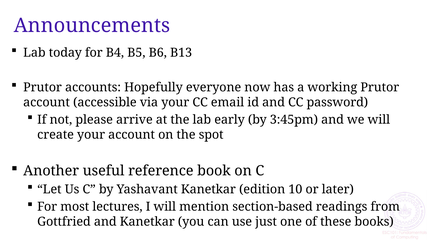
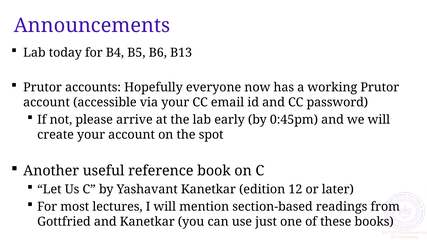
3:45pm: 3:45pm -> 0:45pm
10: 10 -> 12
